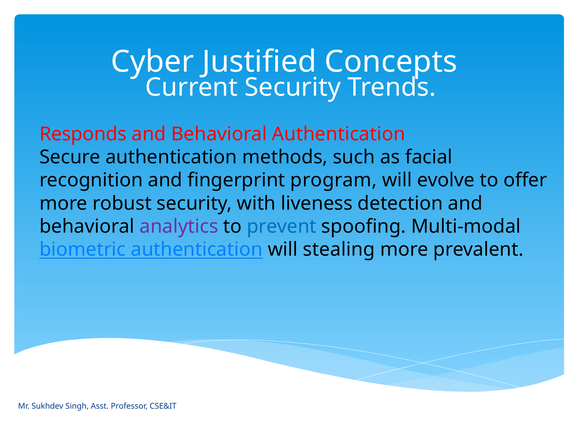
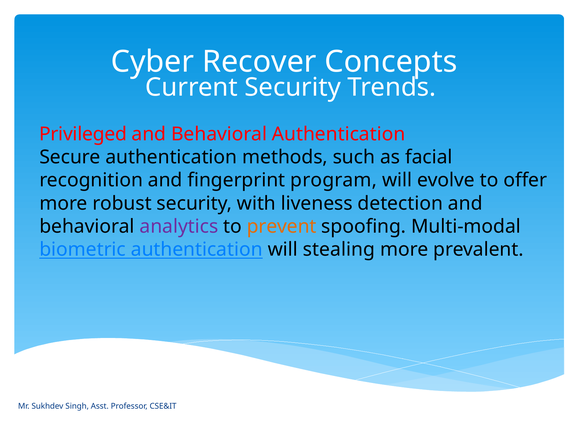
Justified: Justified -> Recover
Responds: Responds -> Privileged
prevent colour: blue -> orange
